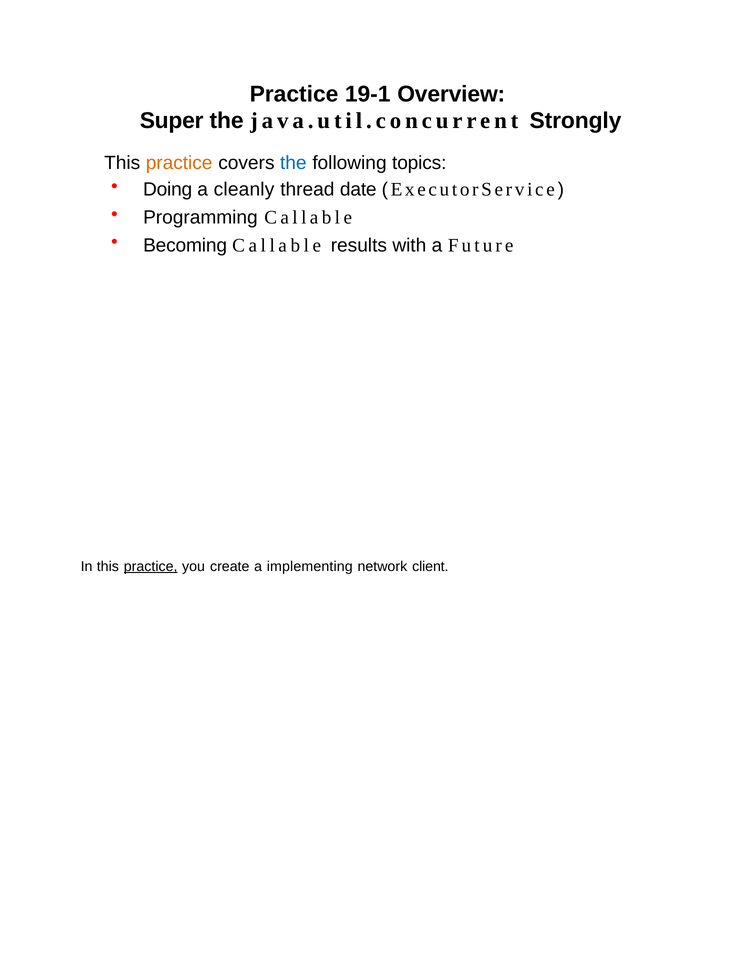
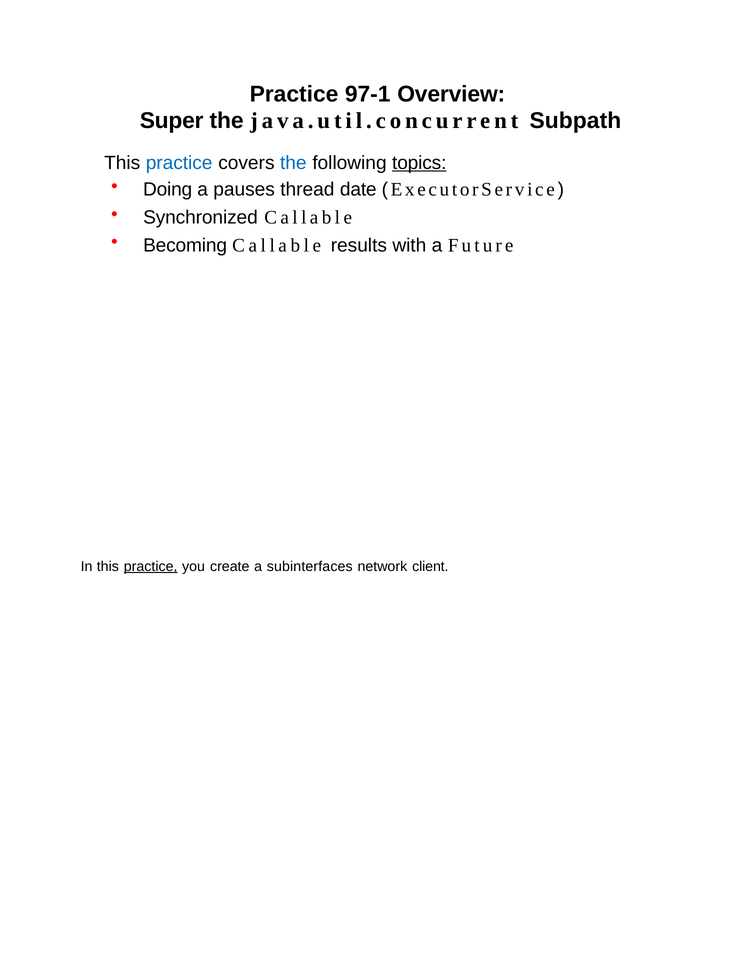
19-1: 19-1 -> 97-1
Strongly: Strongly -> Subpath
practice at (179, 163) colour: orange -> blue
topics underline: none -> present
cleanly: cleanly -> pauses
Programming: Programming -> Synchronized
implementing: implementing -> subinterfaces
